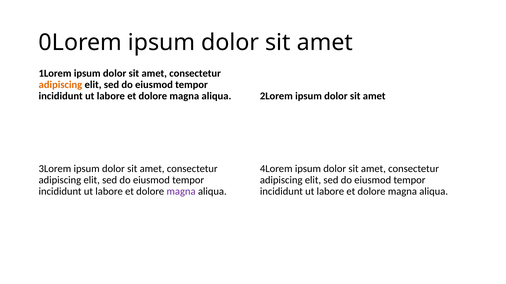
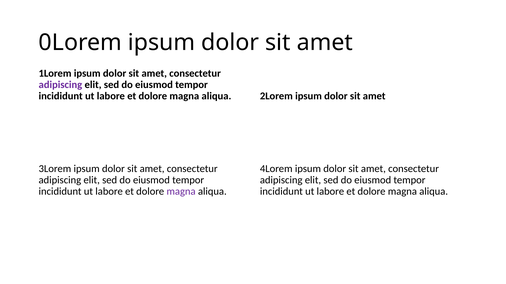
adipiscing at (60, 85) colour: orange -> purple
